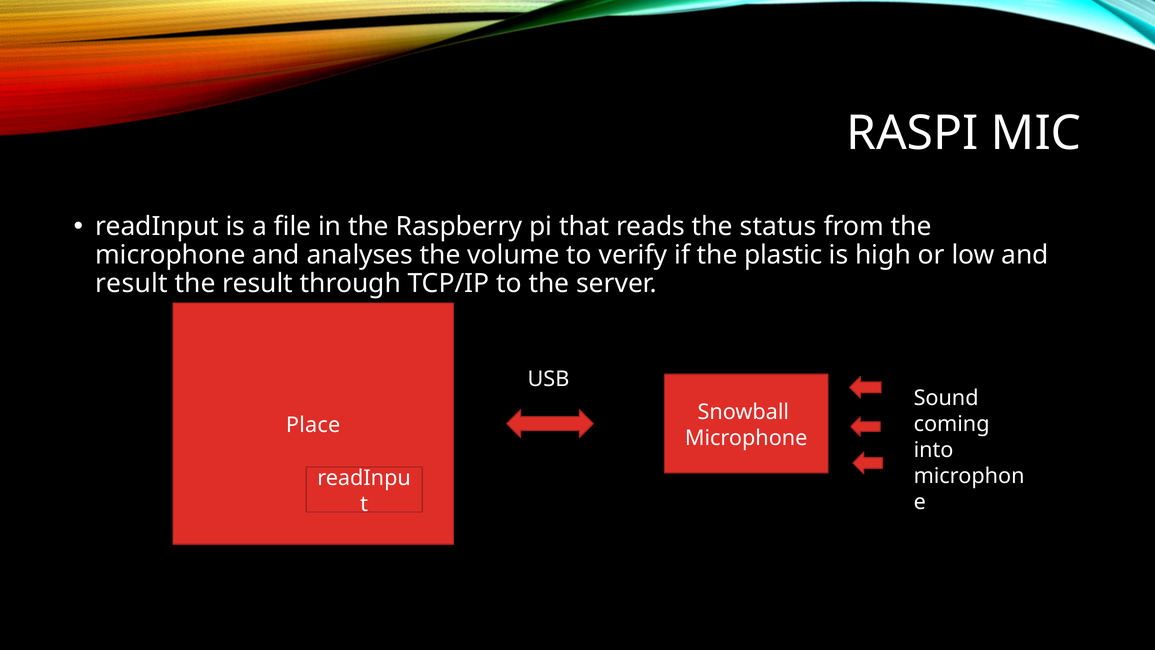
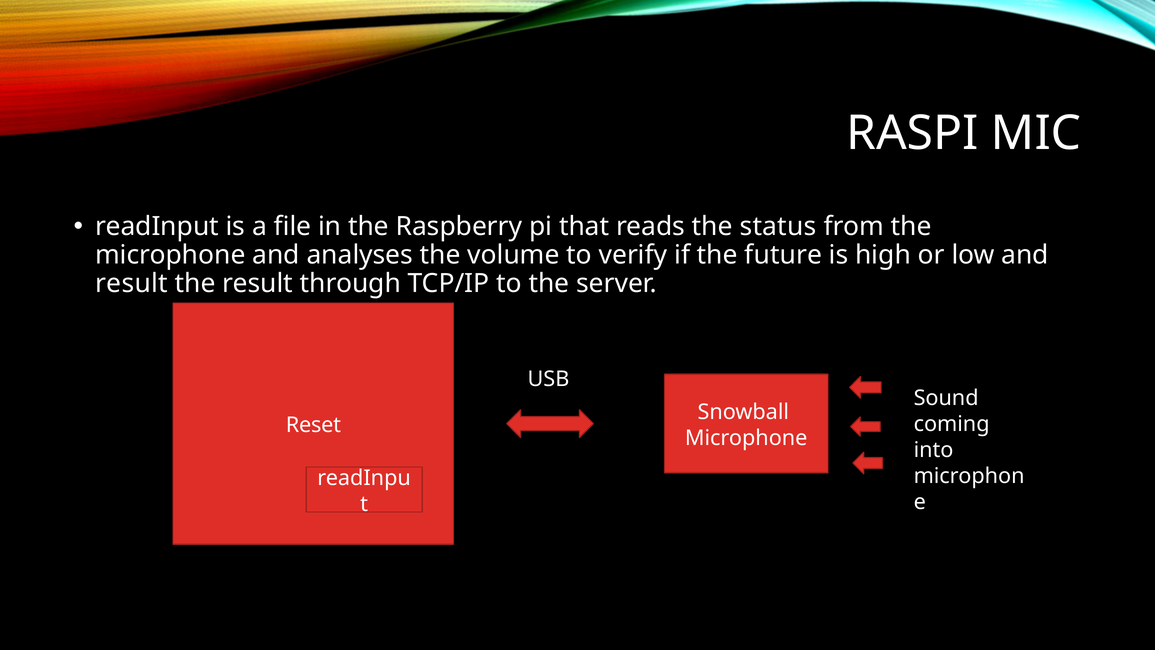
plastic: plastic -> future
Place: Place -> Reset
